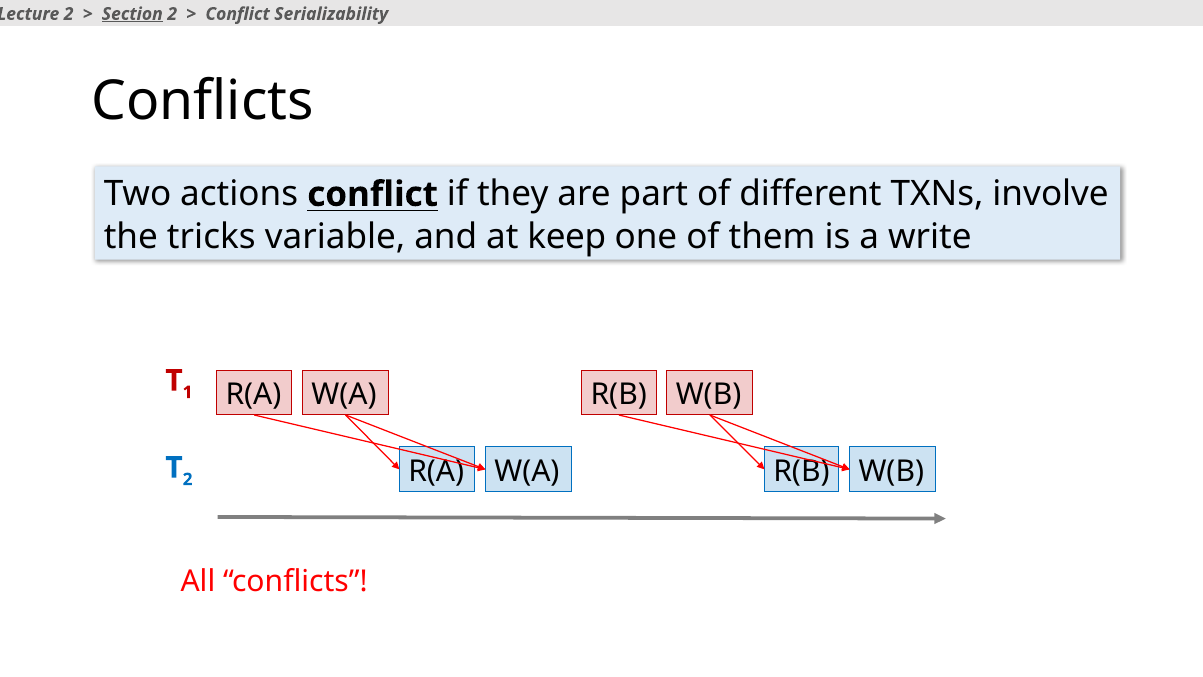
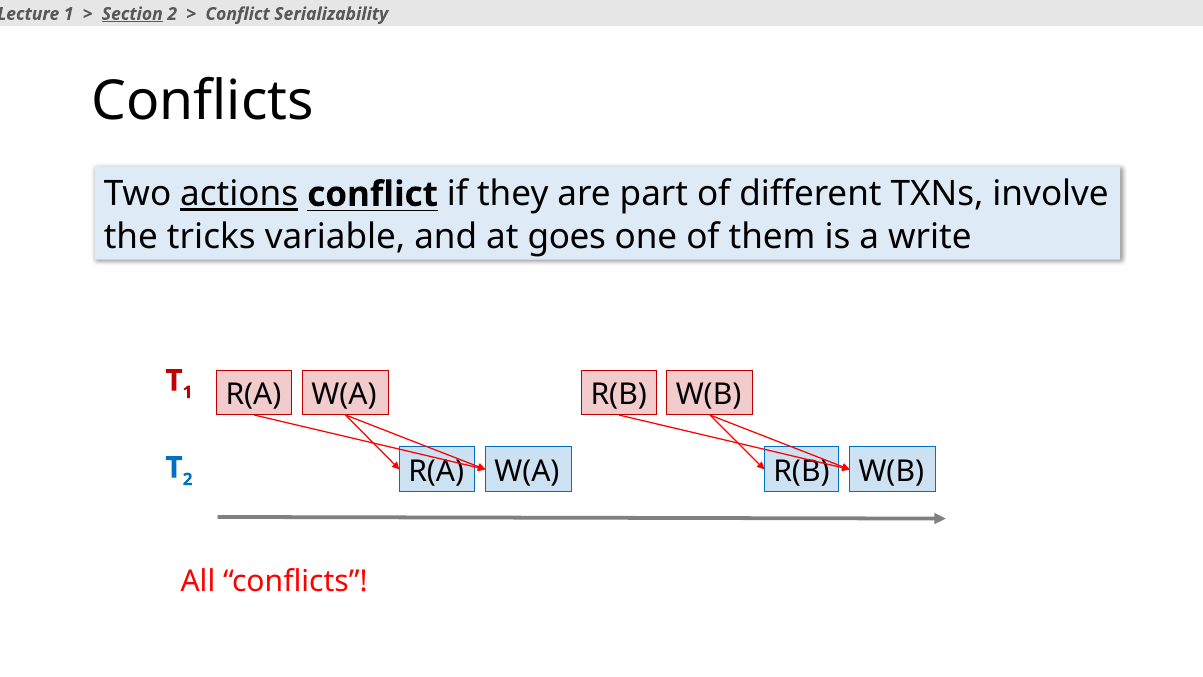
2 at (69, 14): 2 -> 1
actions underline: none -> present
keep: keep -> goes
